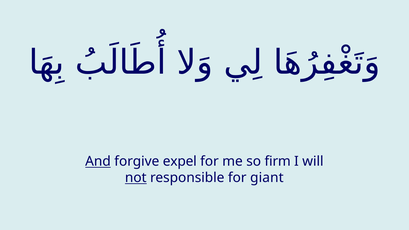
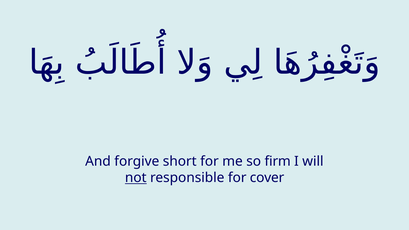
And underline: present -> none
expel: expel -> short
giant: giant -> cover
